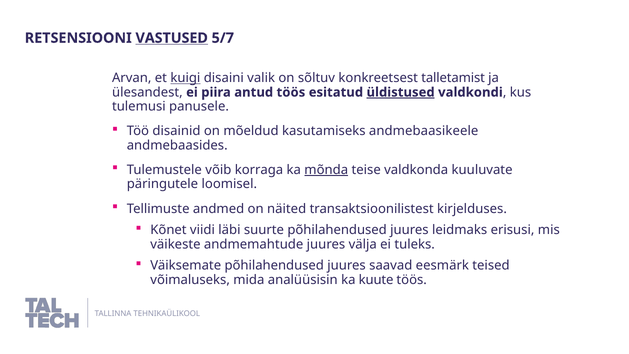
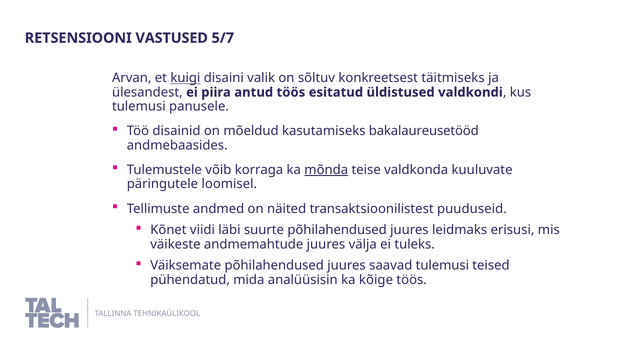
VASTUSED underline: present -> none
talletamist: talletamist -> täitmiseks
üldistused underline: present -> none
andmebaasikeele: andmebaasikeele -> bakalaureusetööd
kirjelduses: kirjelduses -> puuduseid
saavad eesmärk: eesmärk -> tulemusi
võimaluseks: võimaluseks -> pühendatud
kuute: kuute -> kõige
